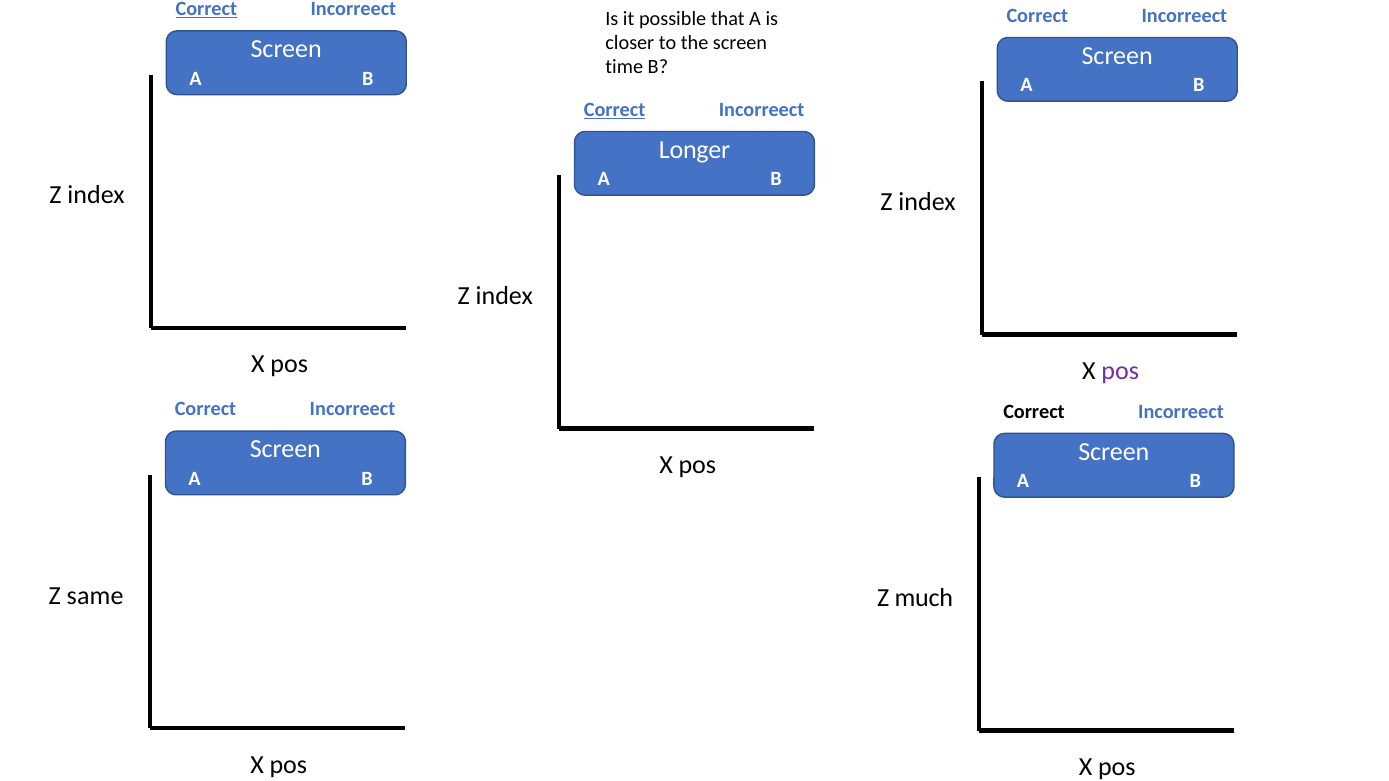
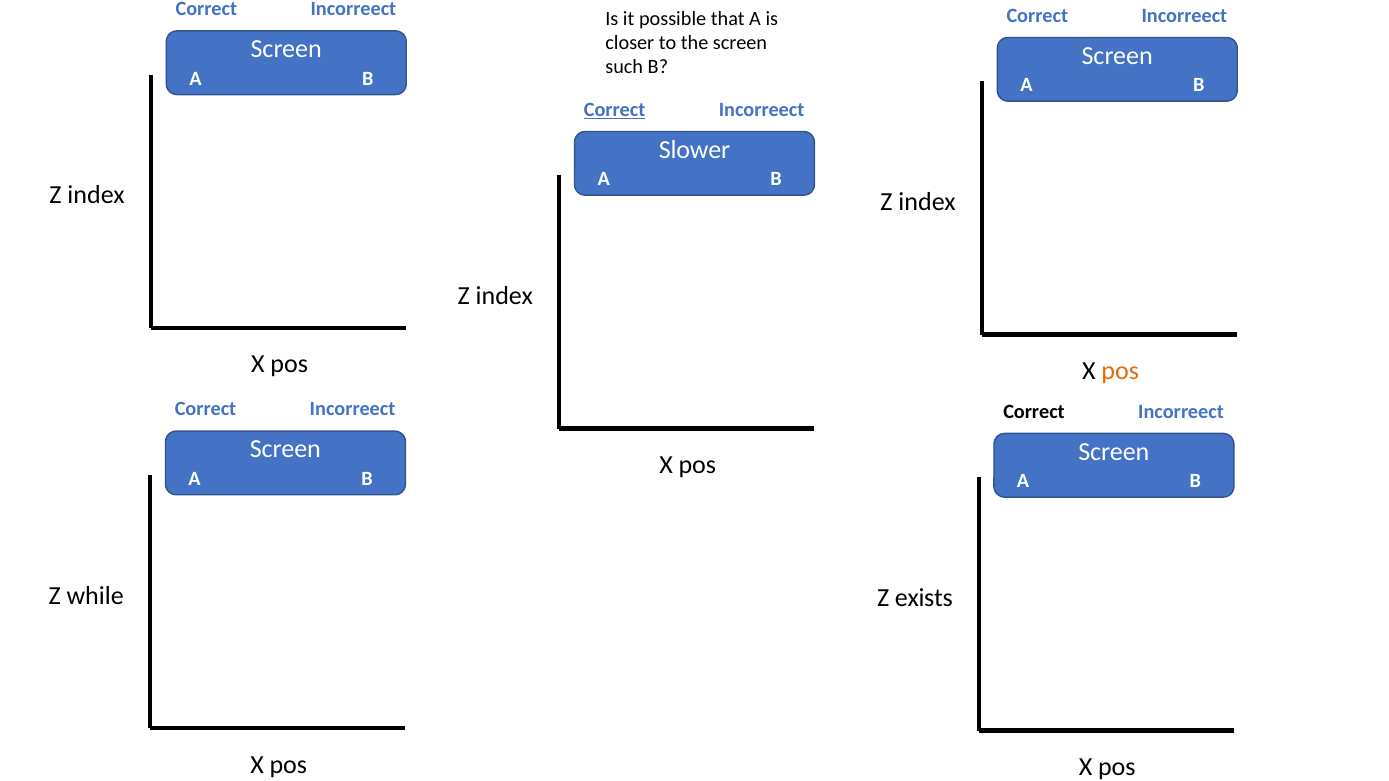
Correct at (206, 9) underline: present -> none
time: time -> such
Longer: Longer -> Slower
pos at (1120, 371) colour: purple -> orange
same: same -> while
much: much -> exists
